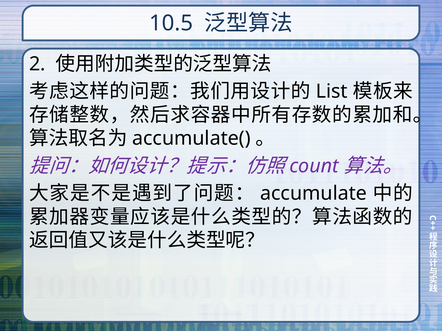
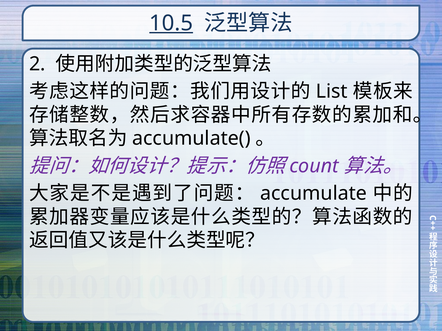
10.5 underline: none -> present
